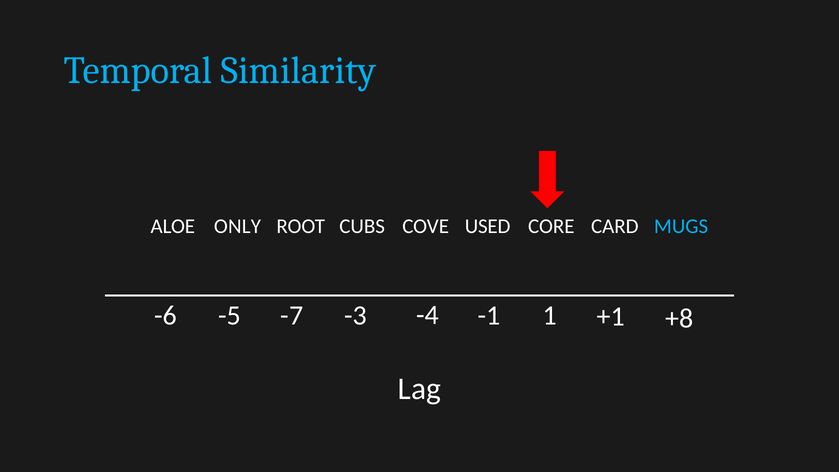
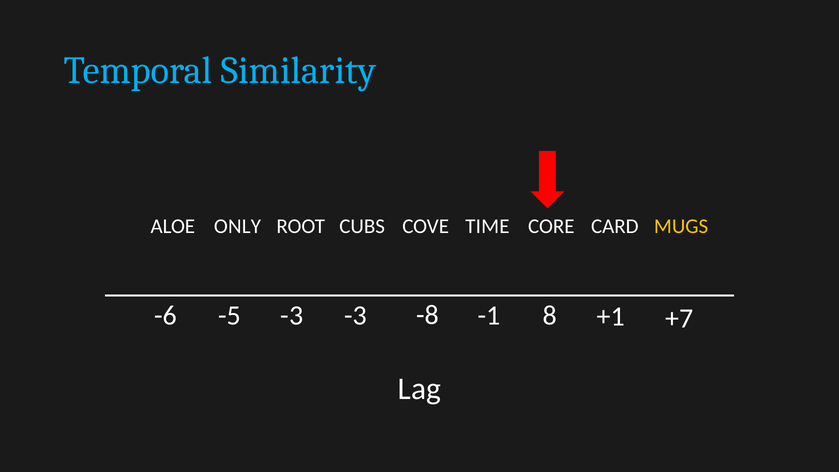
USED: USED -> TIME
MUGS colour: light blue -> yellow
-7 at (292, 315): -7 -> -3
-4: -4 -> -8
1: 1 -> 8
+8: +8 -> +7
